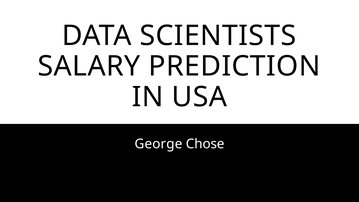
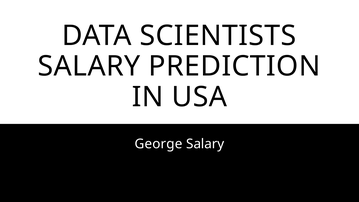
George Chose: Chose -> Salary
